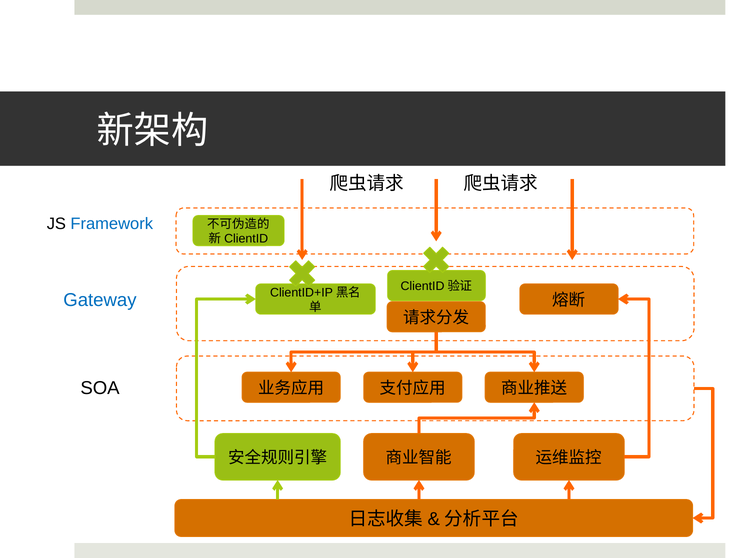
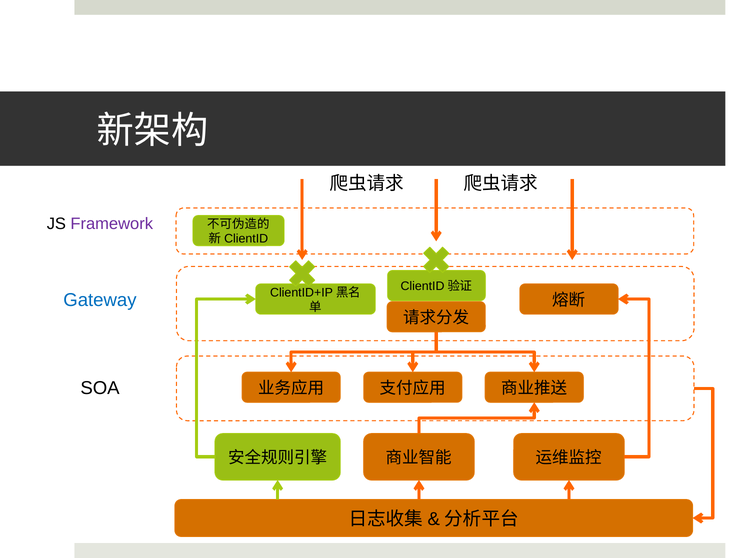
Framework colour: blue -> purple
